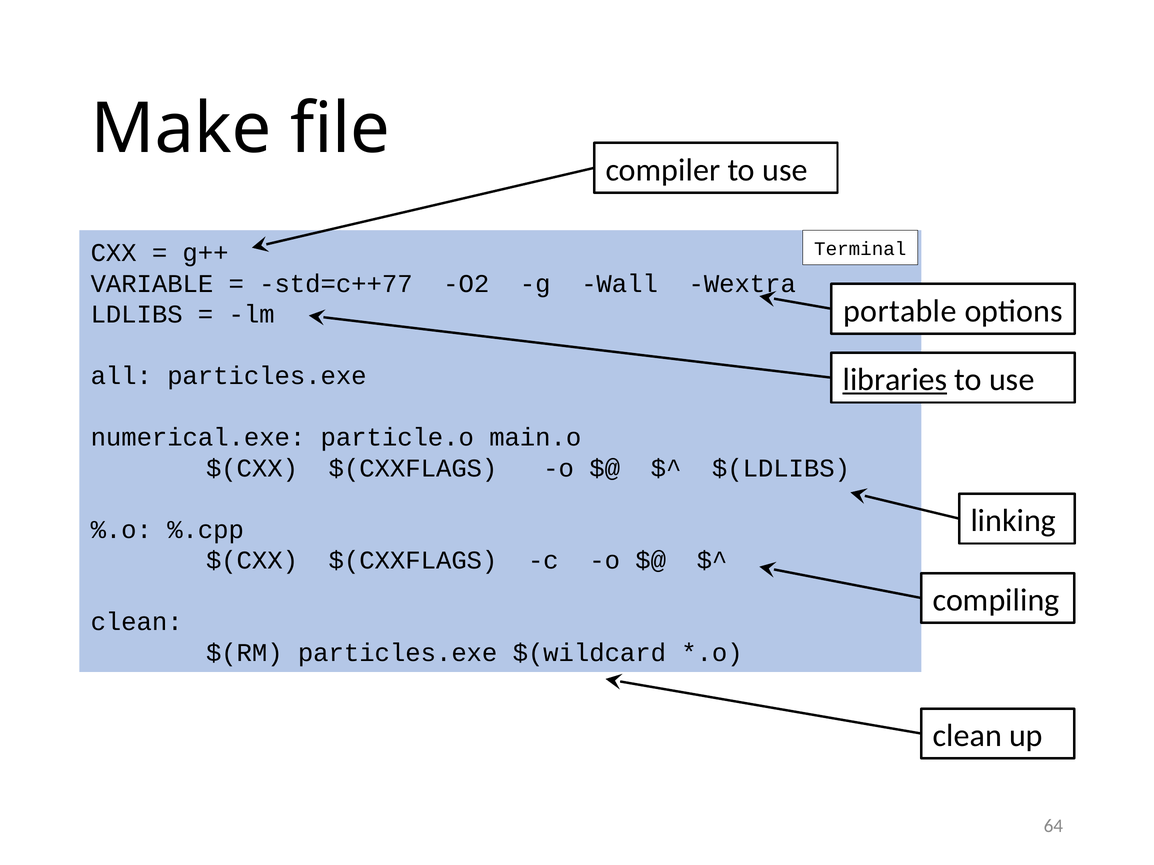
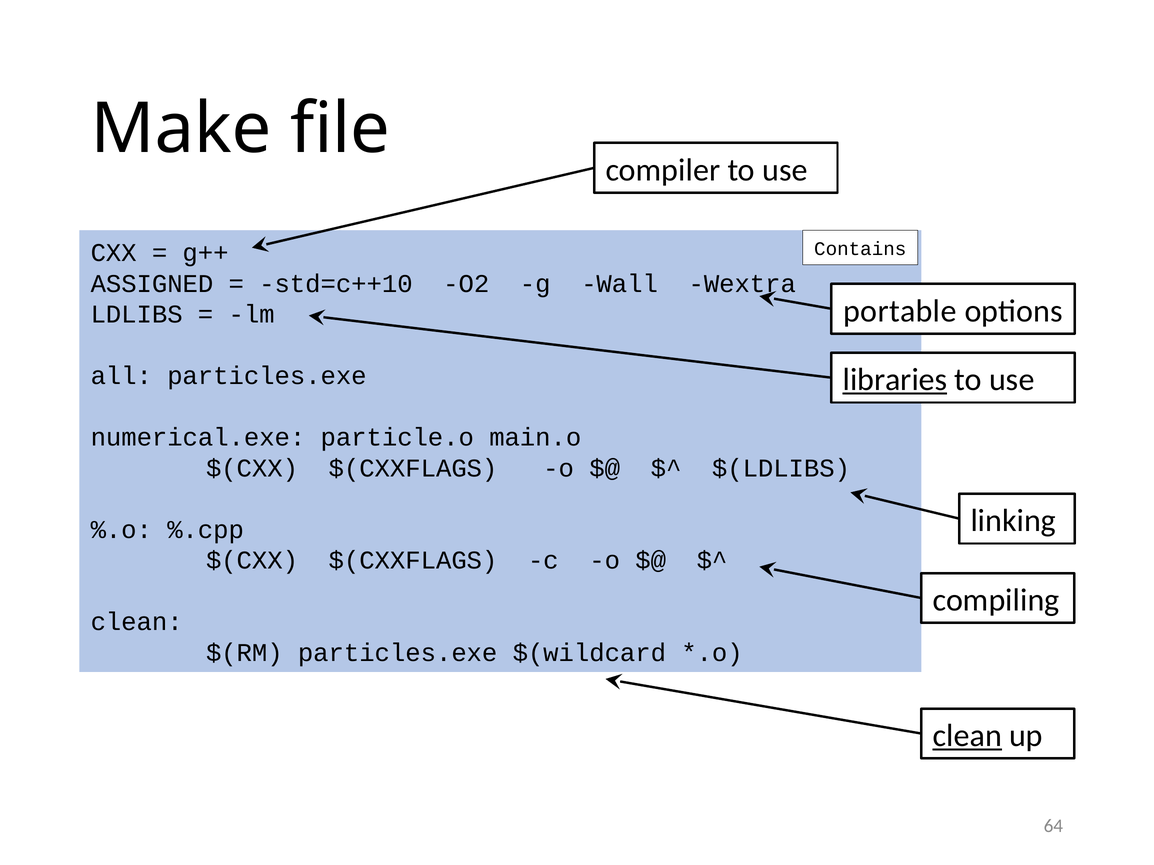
Terminal: Terminal -> Contains
VARIABLE: VARIABLE -> ASSIGNED
std=c++77: std=c++77 -> std=c++10
clean at (967, 736) underline: none -> present
